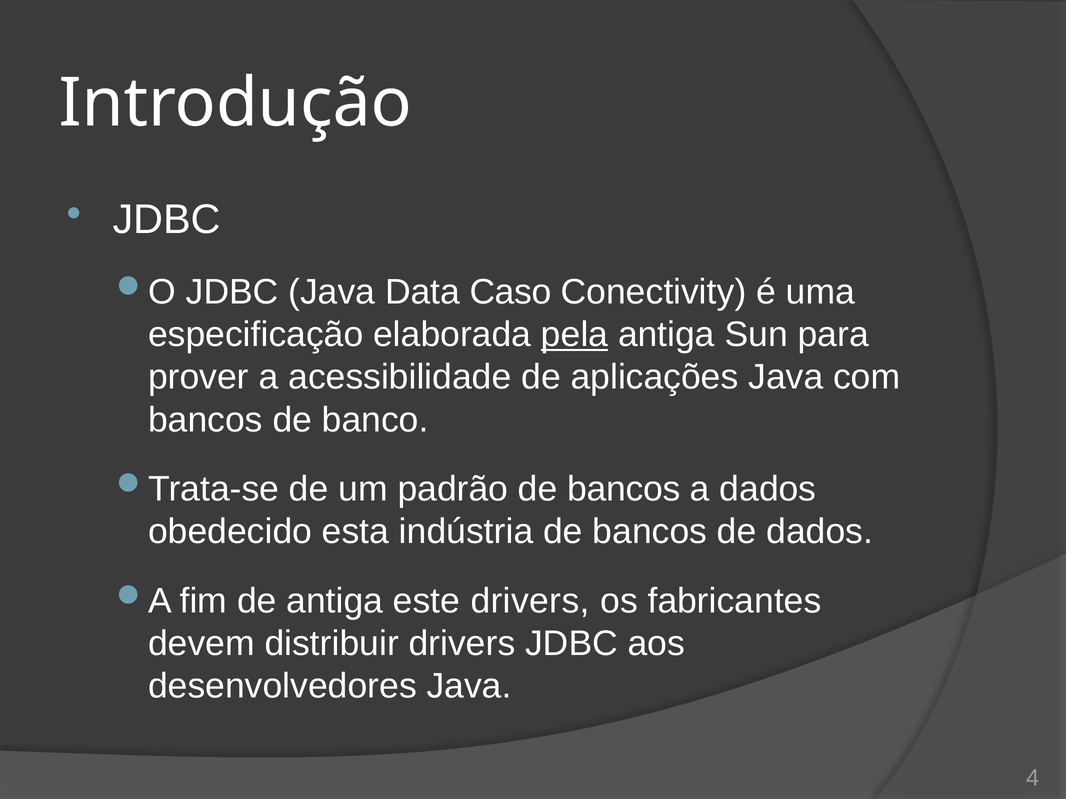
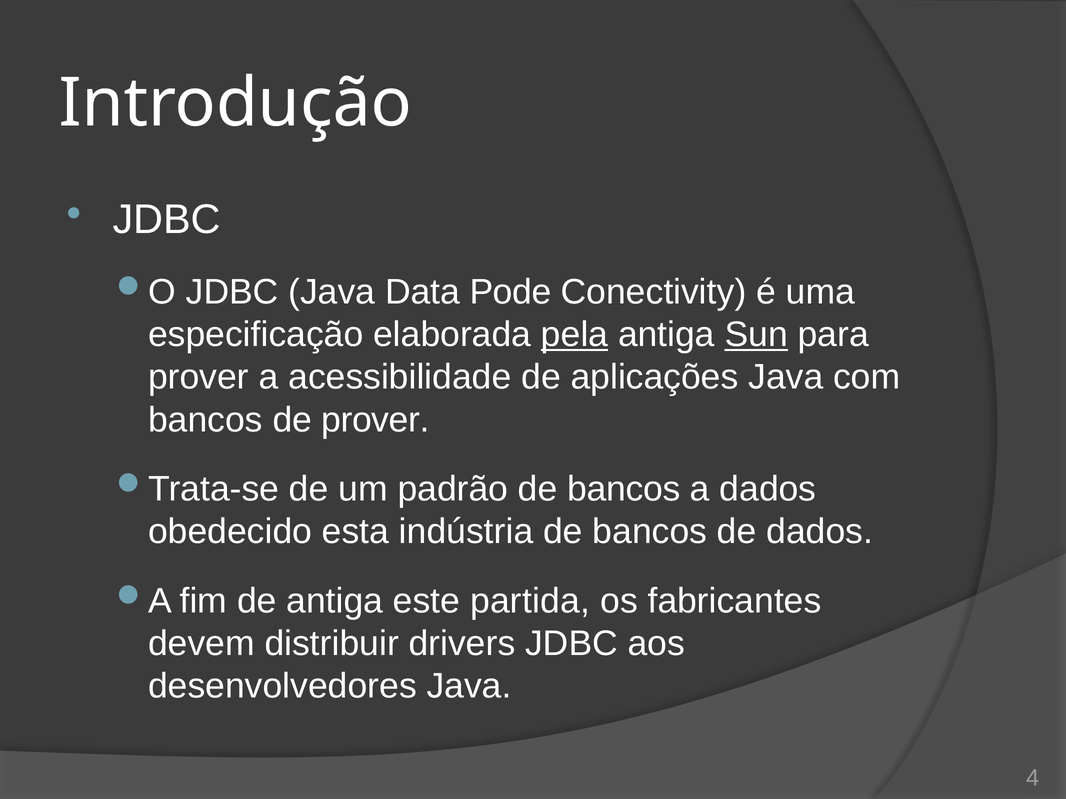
Caso: Caso -> Pode
Sun underline: none -> present
de banco: banco -> prover
este drivers: drivers -> partida
